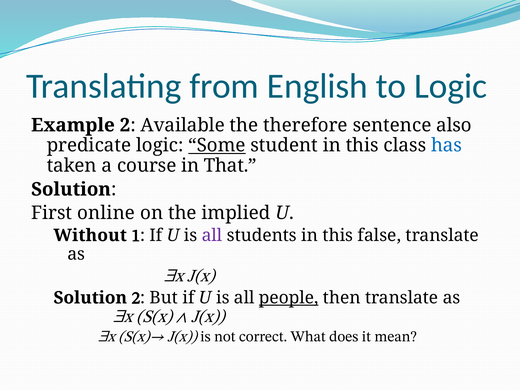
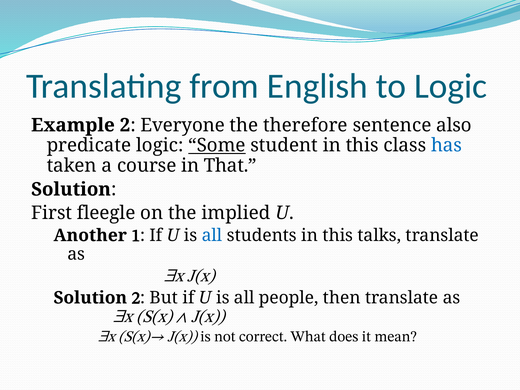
Available: Available -> Everyone
online: online -> fleegle
Without: Without -> Another
all at (212, 235) colour: purple -> blue
false: false -> talks
people underline: present -> none
